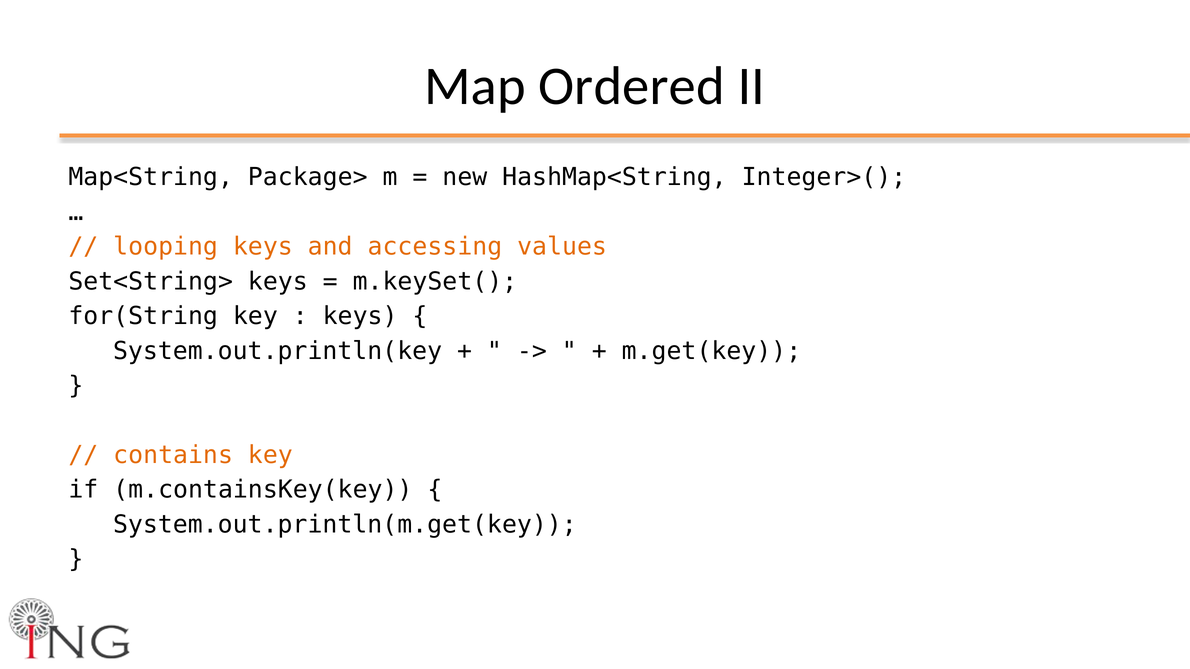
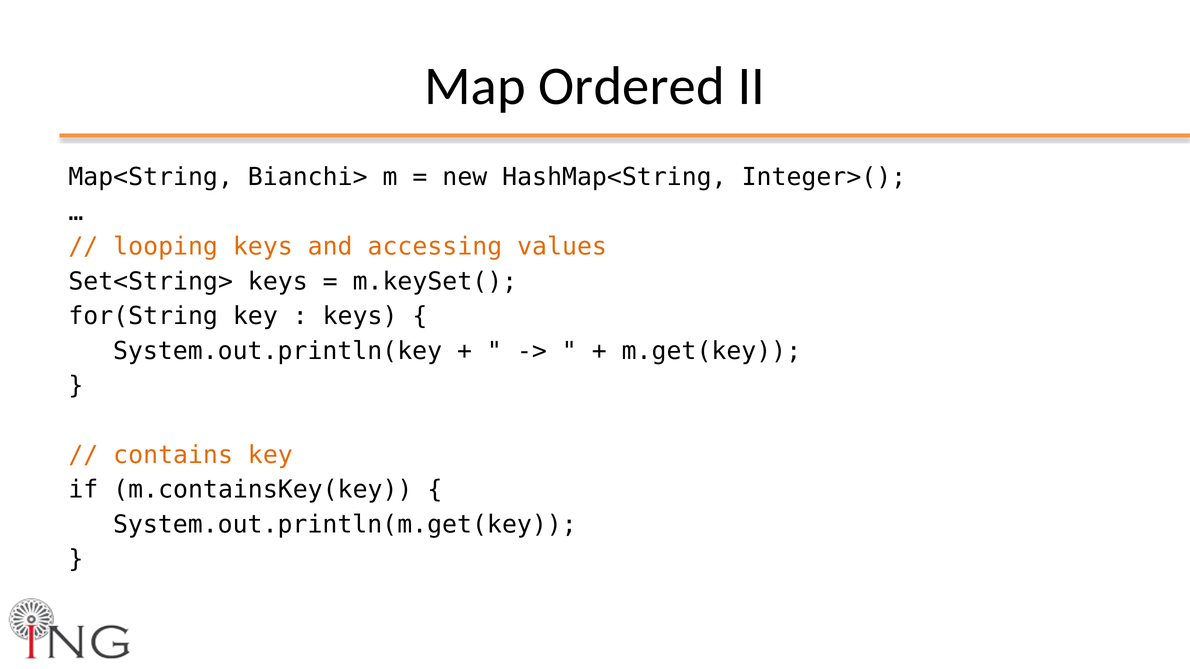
Package>: Package> -> Bianchi>
